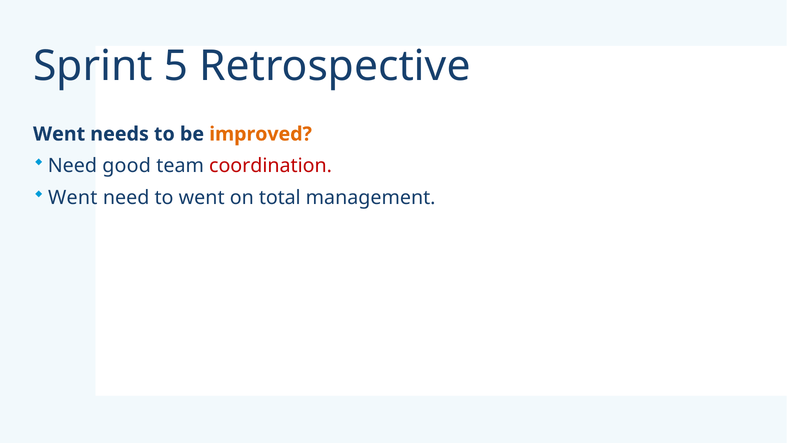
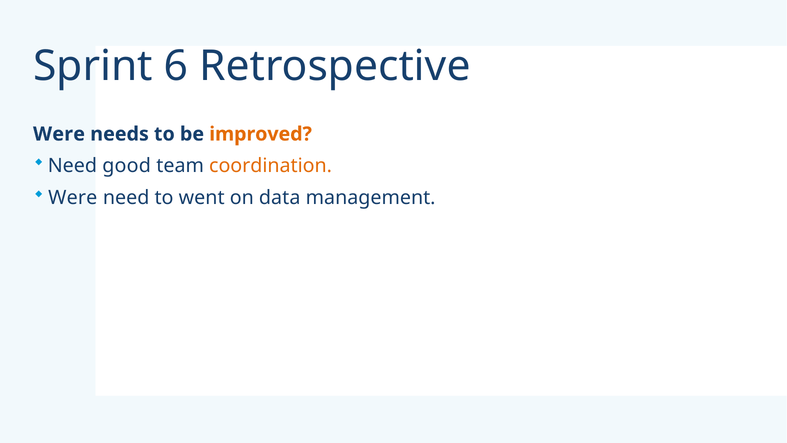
5: 5 -> 6
Went at (59, 134): Went -> Were
coordination colour: red -> orange
Went at (73, 198): Went -> Were
total: total -> data
